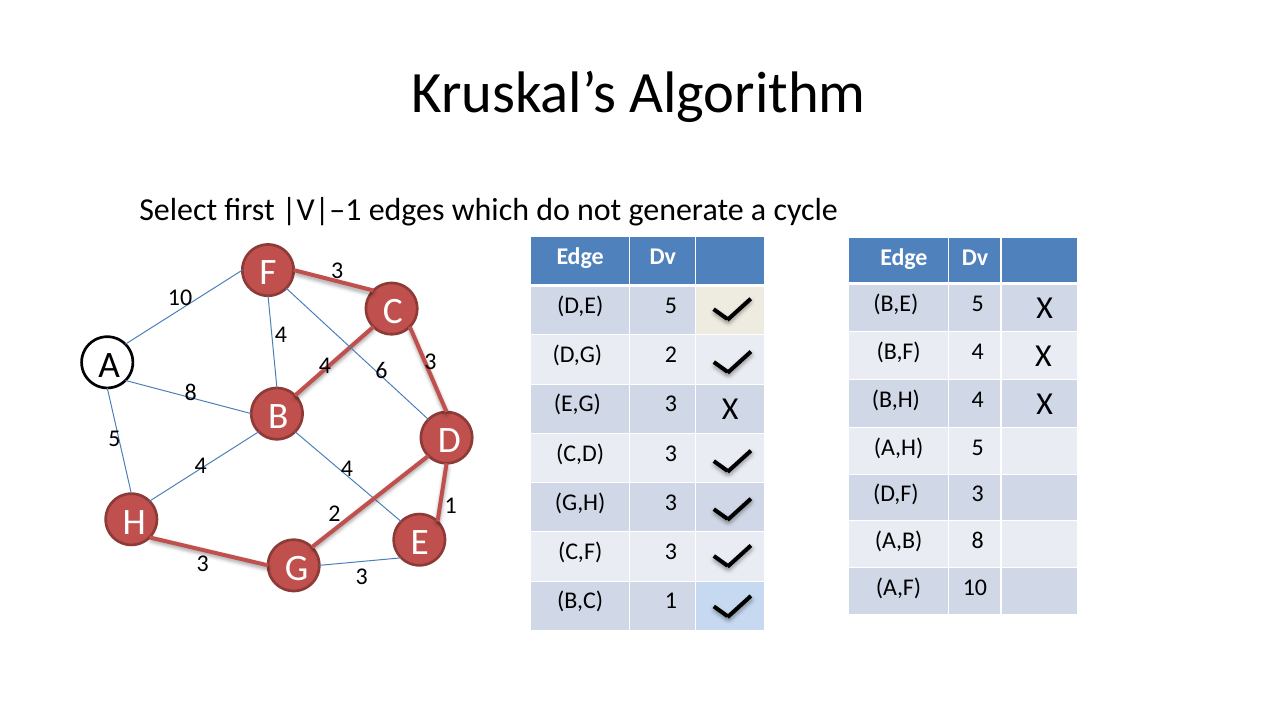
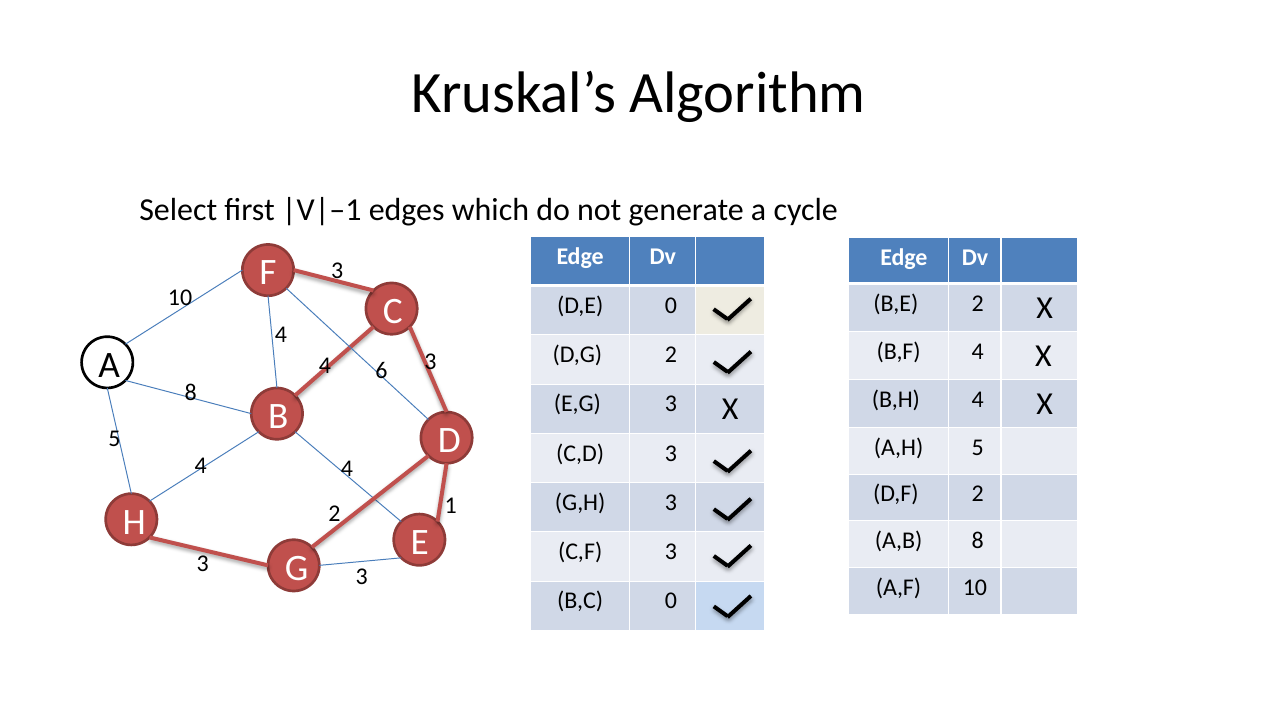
B,E 5: 5 -> 2
D,E 5: 5 -> 0
D,F 3: 3 -> 2
B,C 1: 1 -> 0
